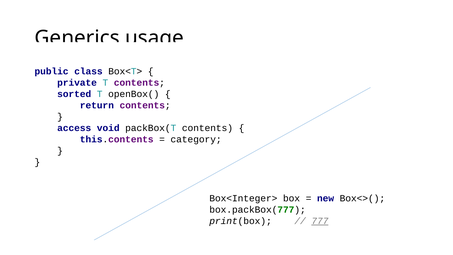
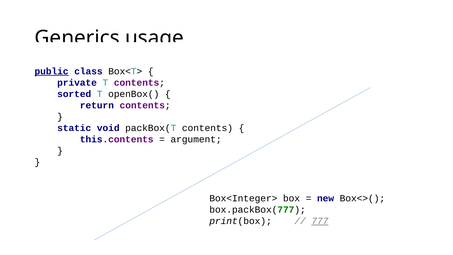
public underline: none -> present
access: access -> static
category: category -> argument
